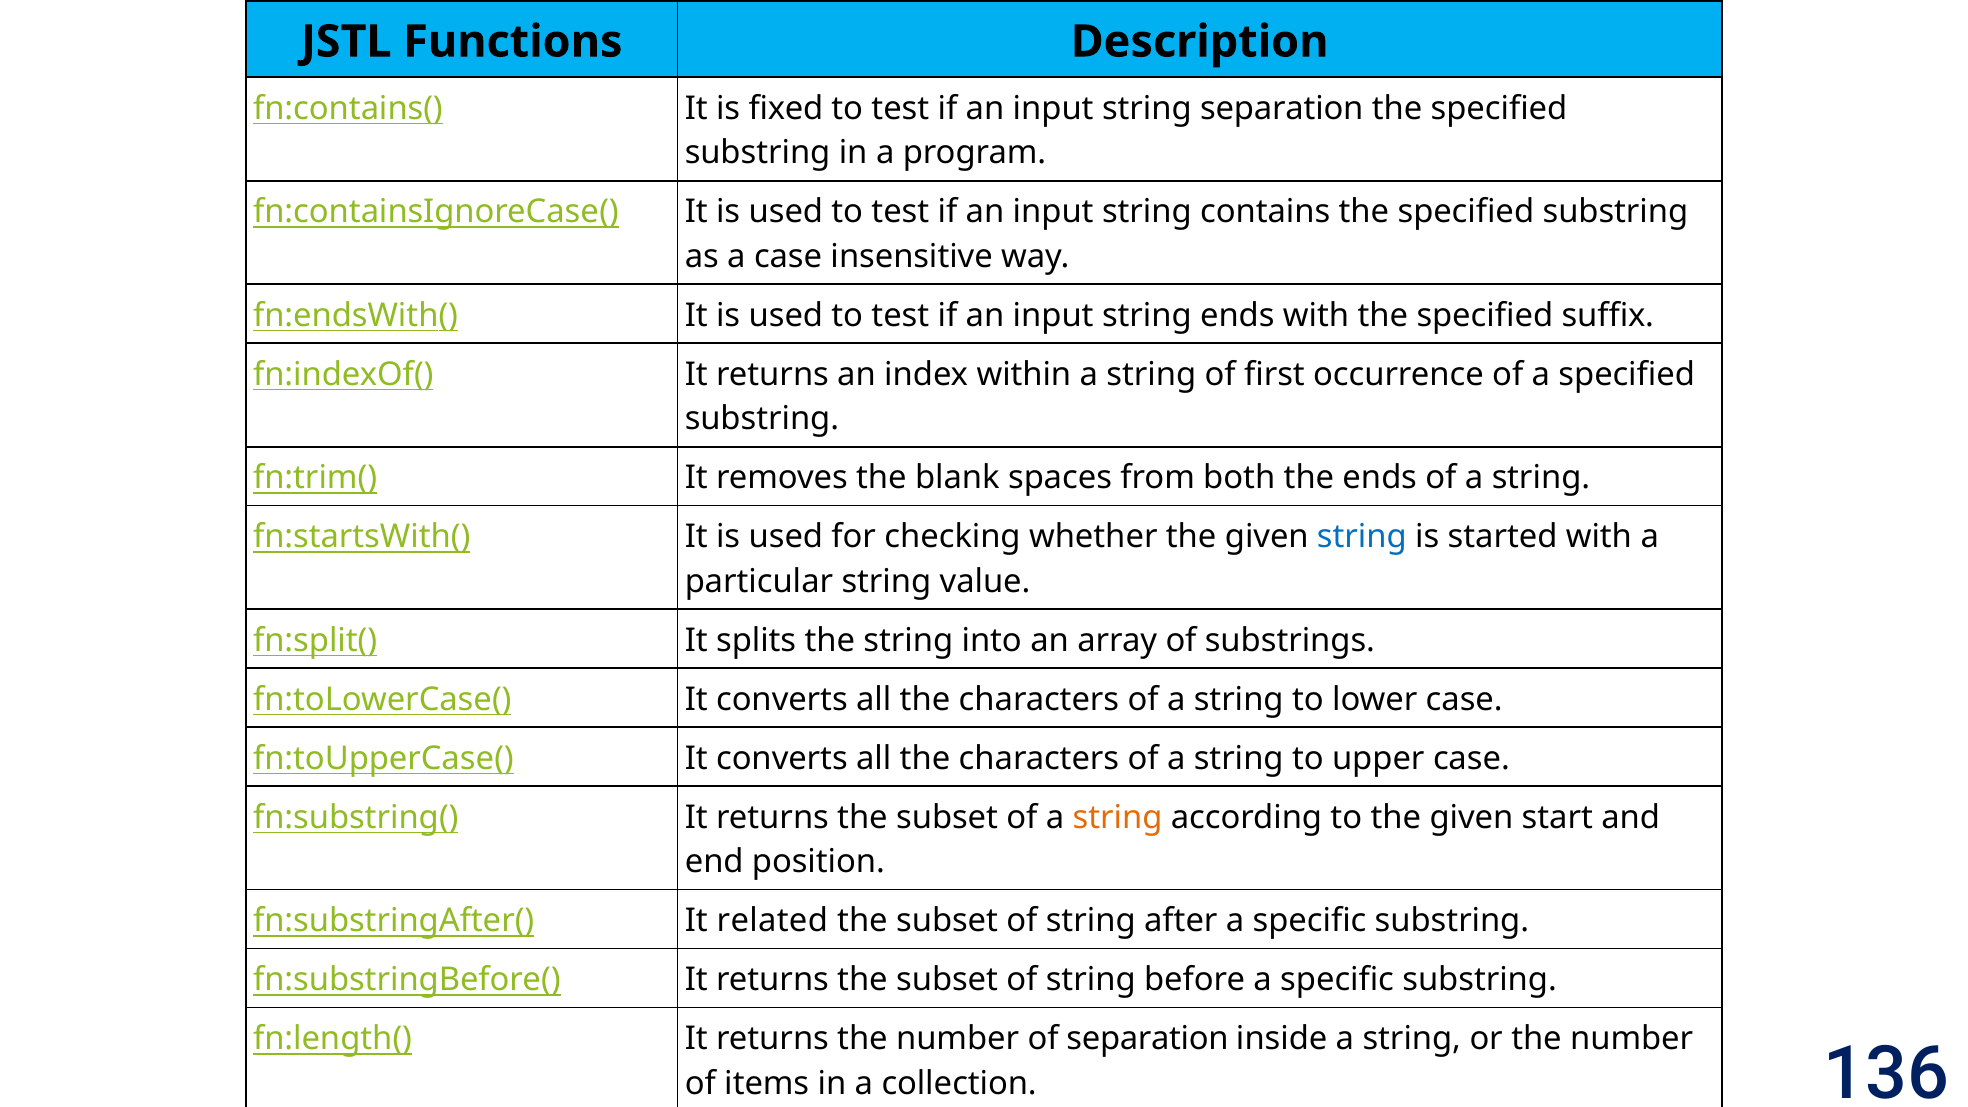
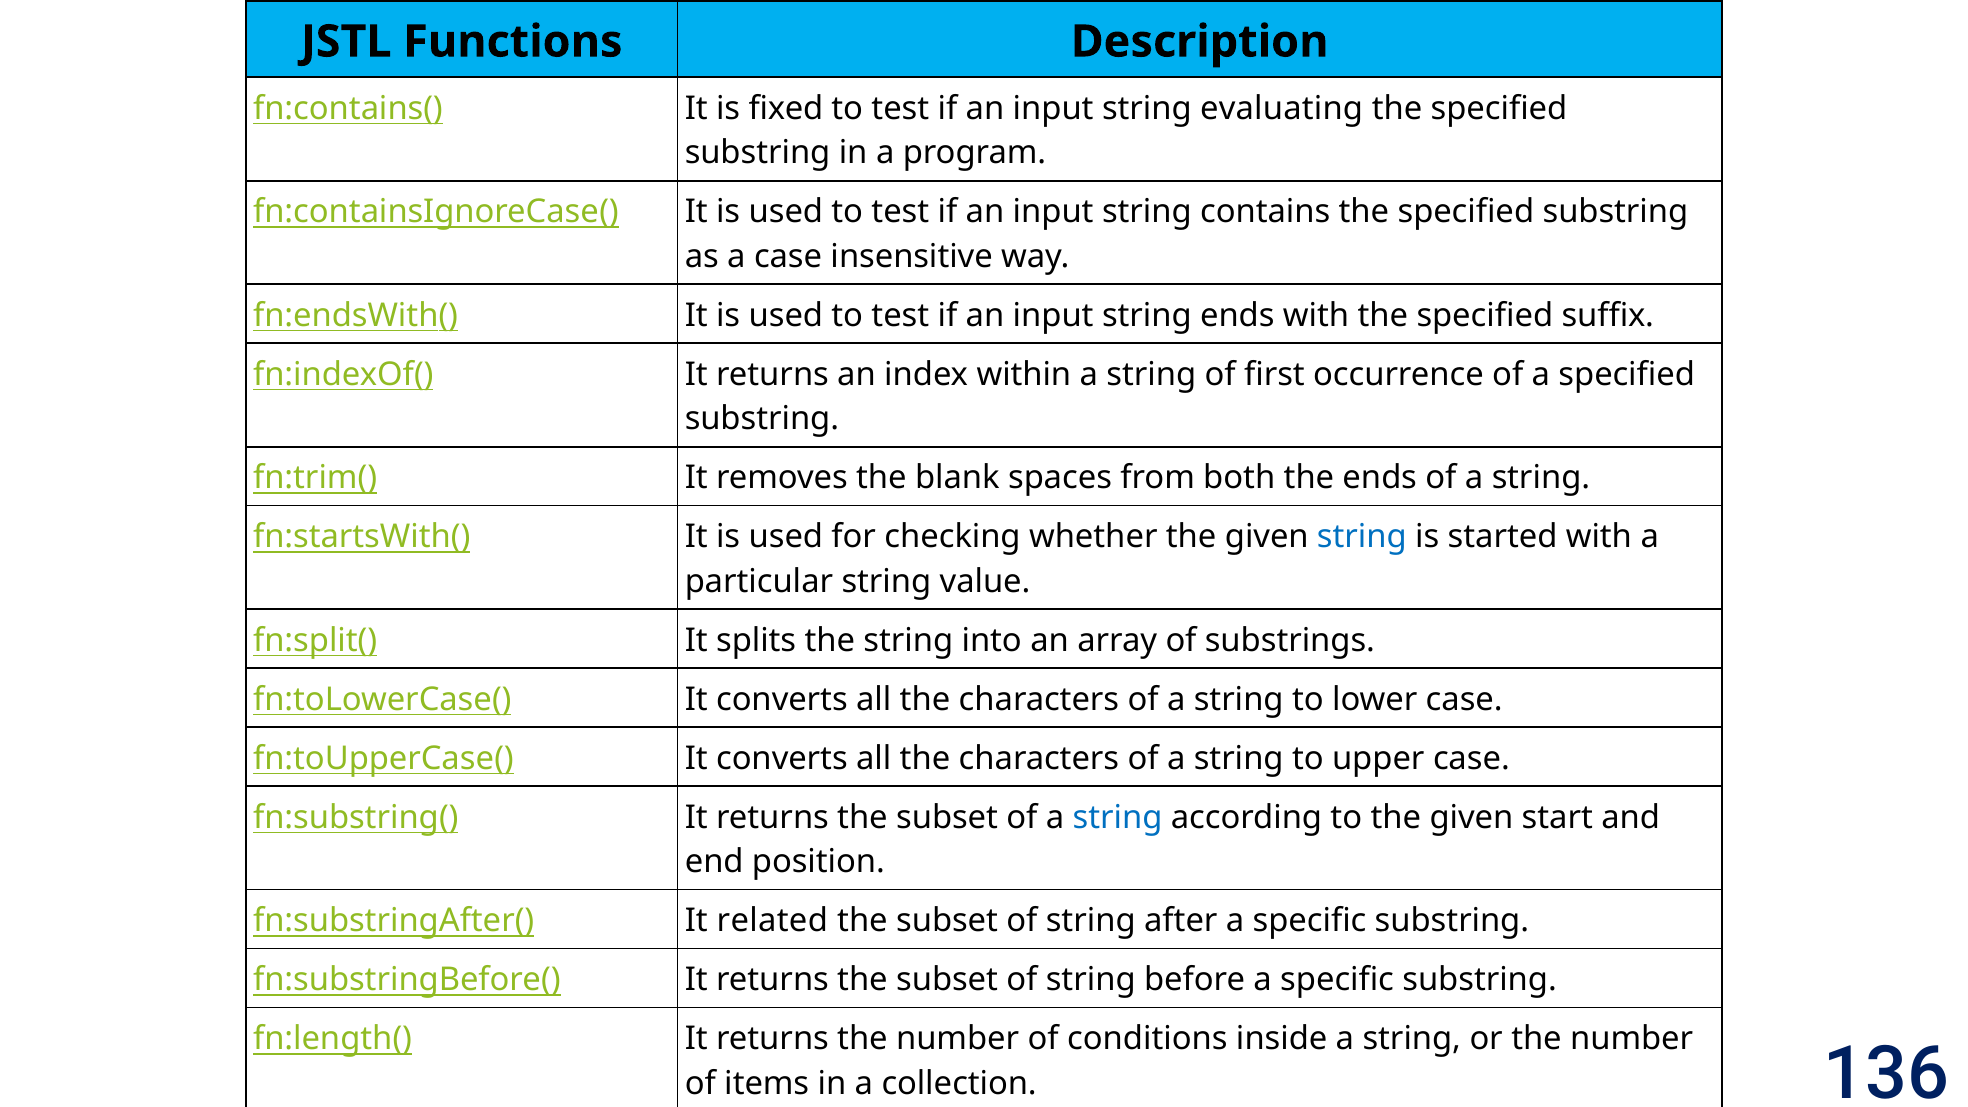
string separation: separation -> evaluating
string at (1118, 817) colour: orange -> blue
of separation: separation -> conditions
